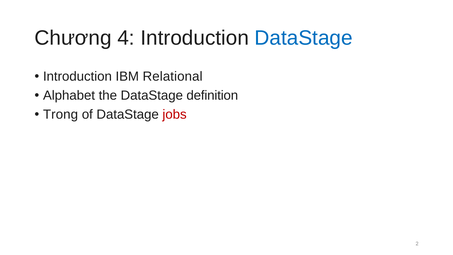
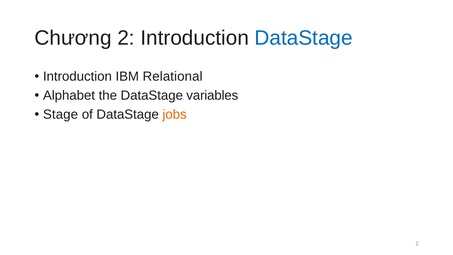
Chương 4: 4 -> 2
definition: definition -> variables
Trong: Trong -> Stage
jobs colour: red -> orange
